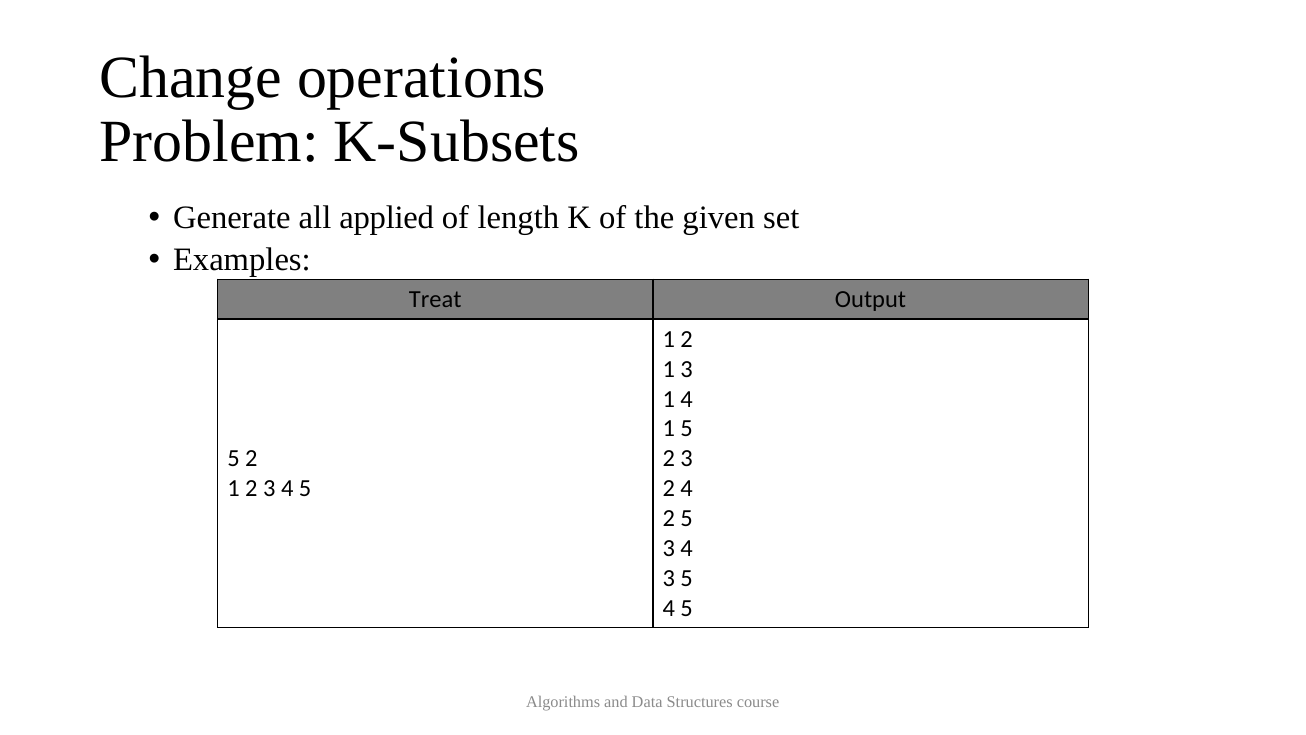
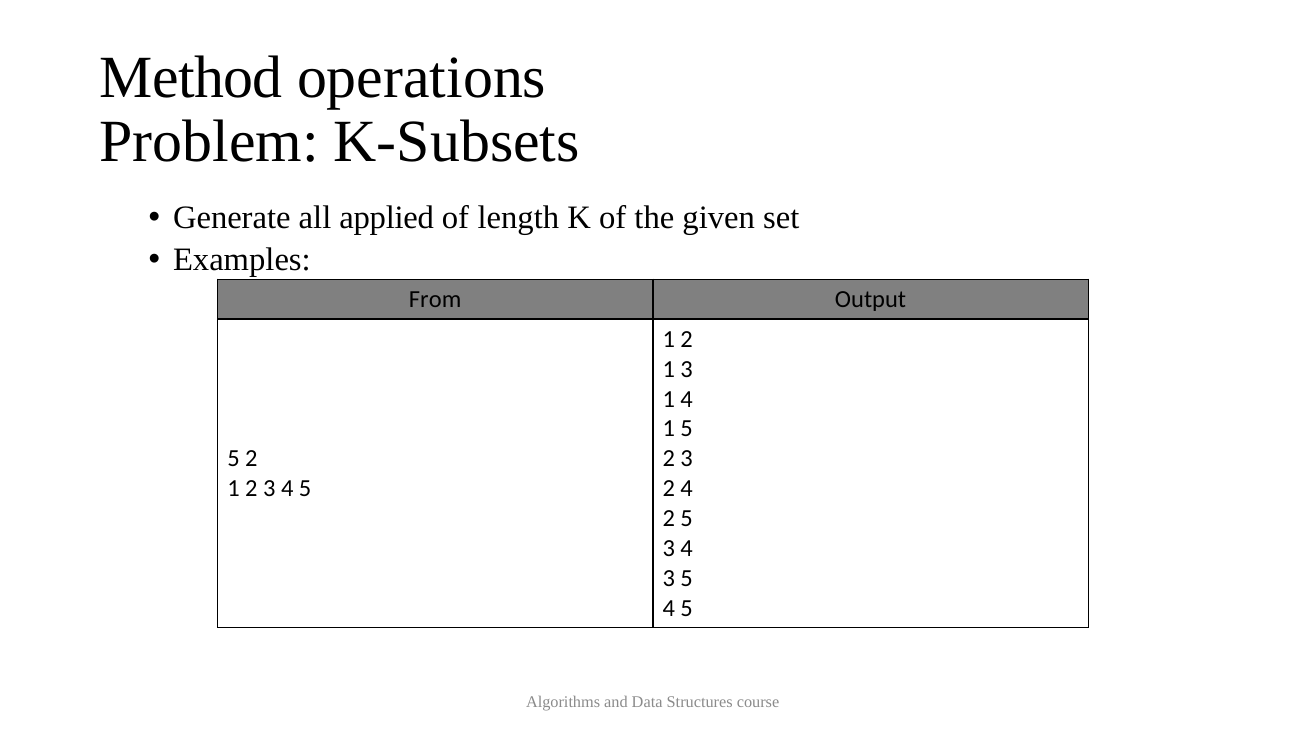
Change: Change -> Method
Treat: Treat -> From
